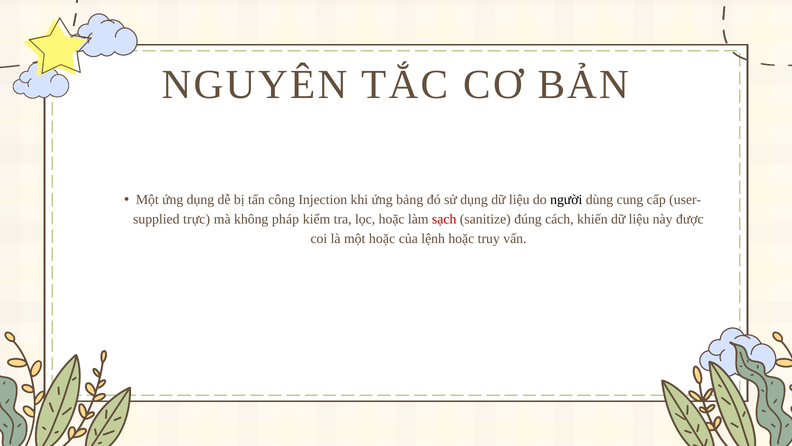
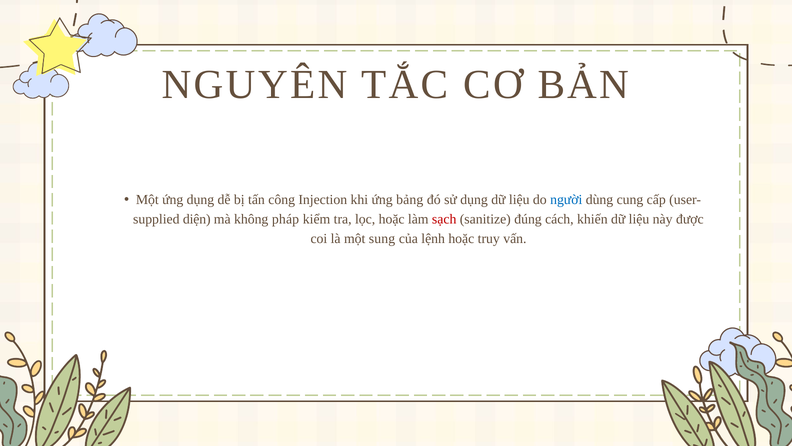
người colour: black -> blue
trực: trực -> diện
một hoặc: hoặc -> sung
